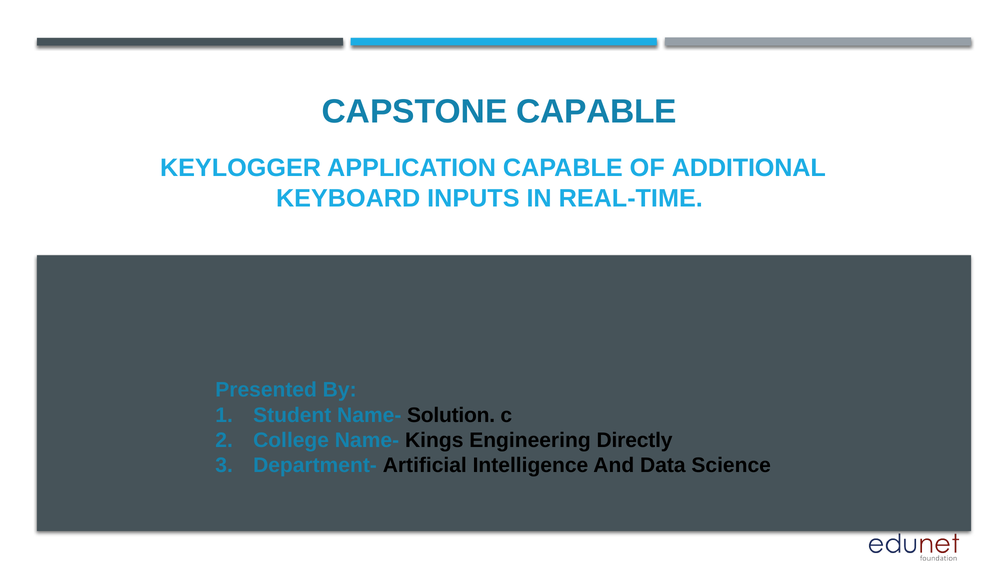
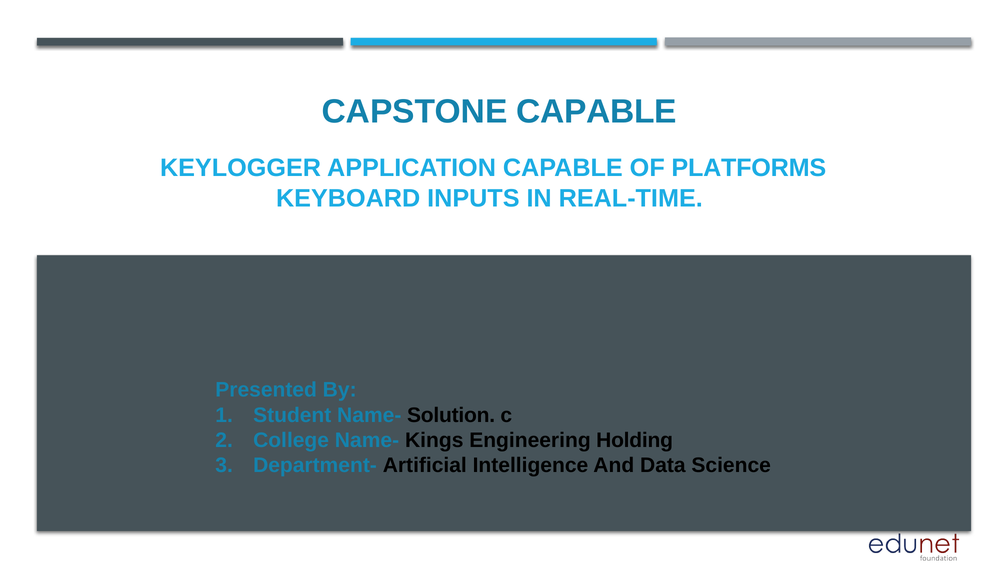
ADDITIONAL: ADDITIONAL -> PLATFORMS
Directly: Directly -> Holding
